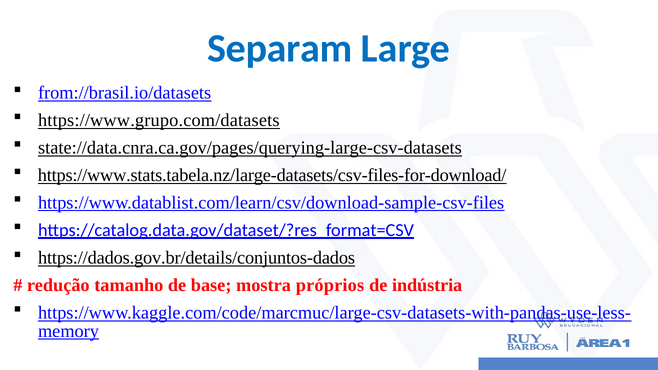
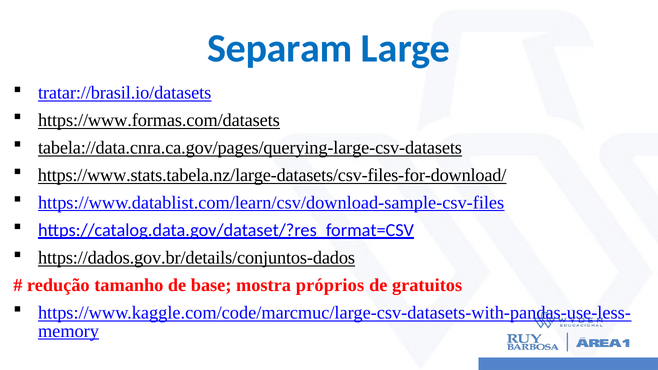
from://brasil.io/datasets: from://brasil.io/datasets -> tratar://brasil.io/datasets
https://www.grupo.com/datasets: https://www.grupo.com/datasets -> https://www.formas.com/datasets
state://data.cnra.ca.gov/pages/querying-large-csv-datasets: state://data.cnra.ca.gov/pages/querying-large-csv-datasets -> tabela://data.cnra.ca.gov/pages/querying-large-csv-datasets
indústria: indústria -> gratuitos
